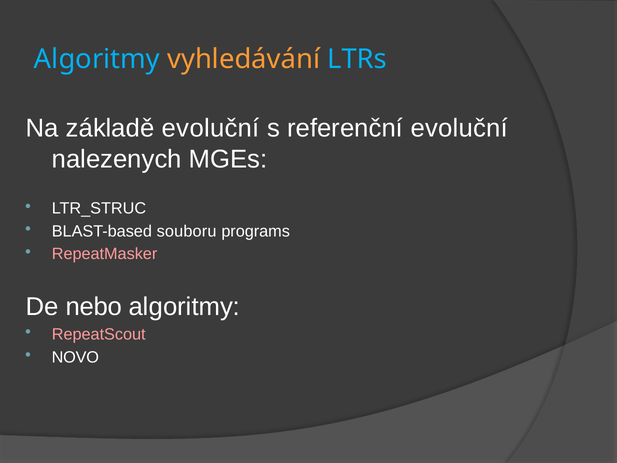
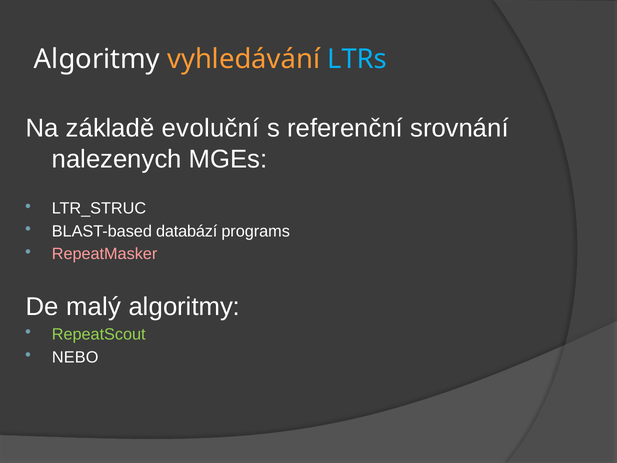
Algoritmy at (97, 59) colour: light blue -> white
referenční evoluční: evoluční -> srovnání
souboru: souboru -> databází
nebo: nebo -> malý
RepeatScout colour: pink -> light green
NOVO: NOVO -> NEBO
